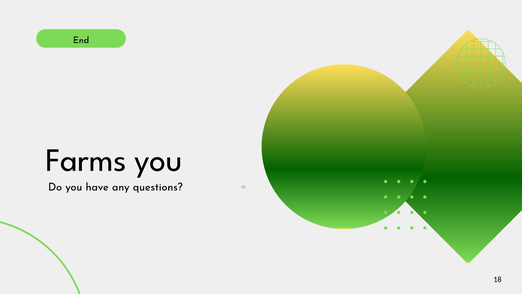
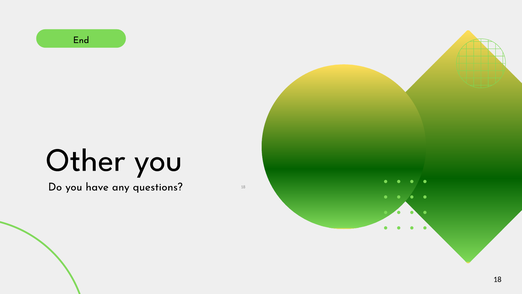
Farms: Farms -> Other
